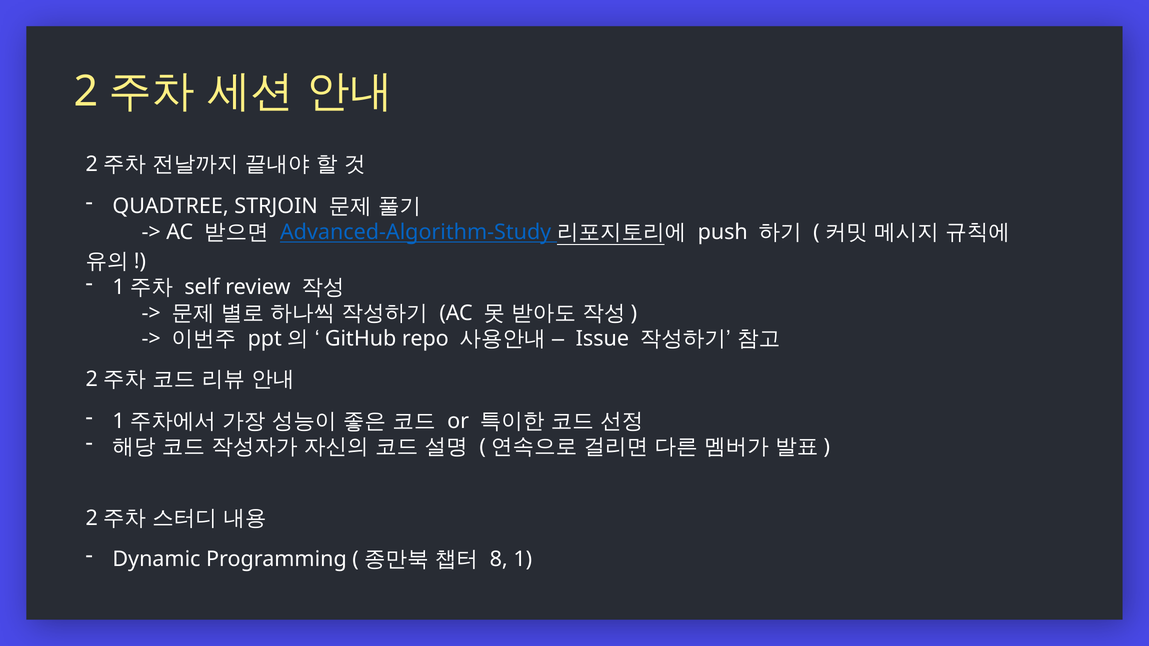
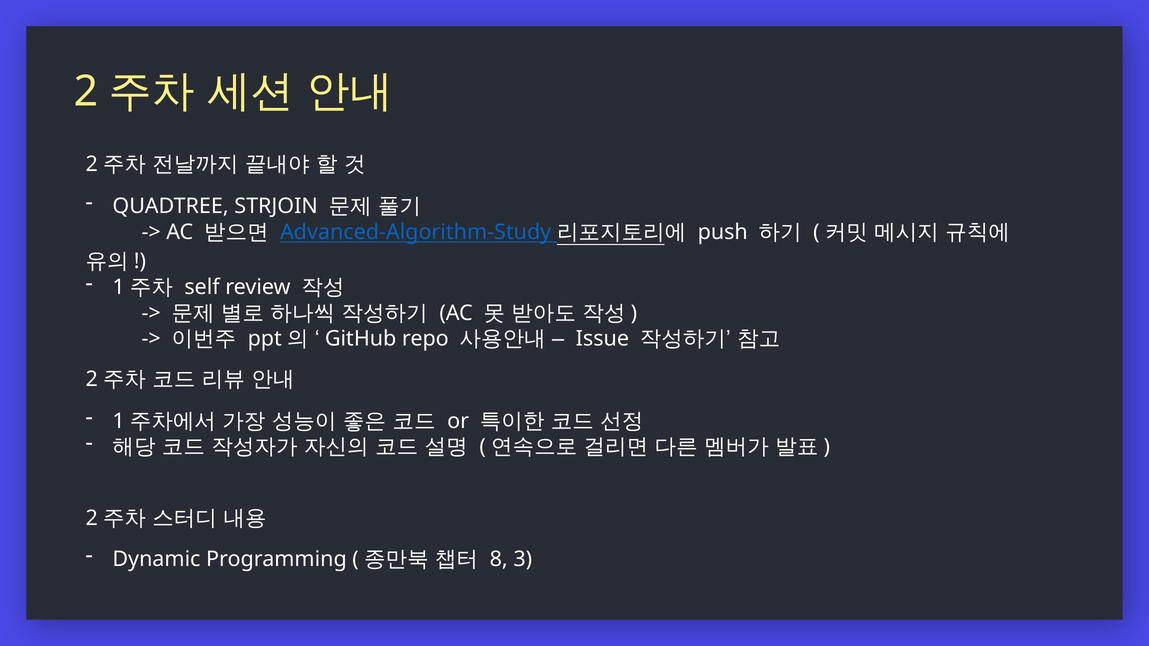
1: 1 -> 3
